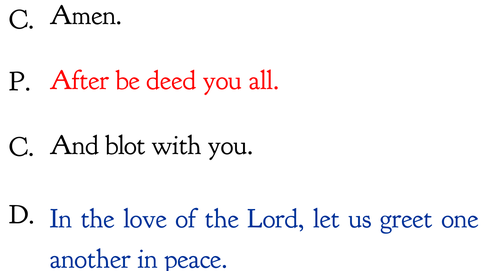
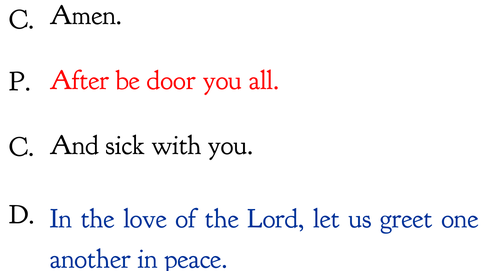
deed: deed -> door
blot: blot -> sick
